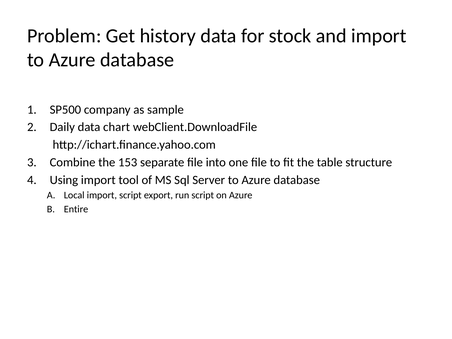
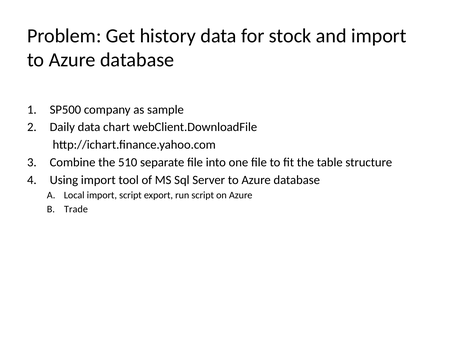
153: 153 -> 510
Entire: Entire -> Trade
